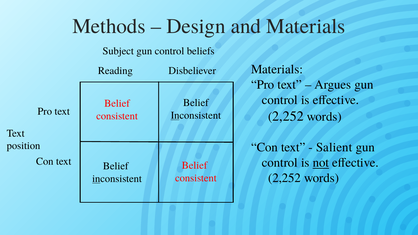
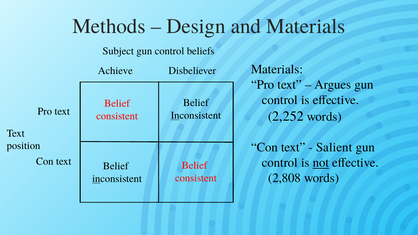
Reading: Reading -> Achieve
2,252 at (285, 178): 2,252 -> 2,808
